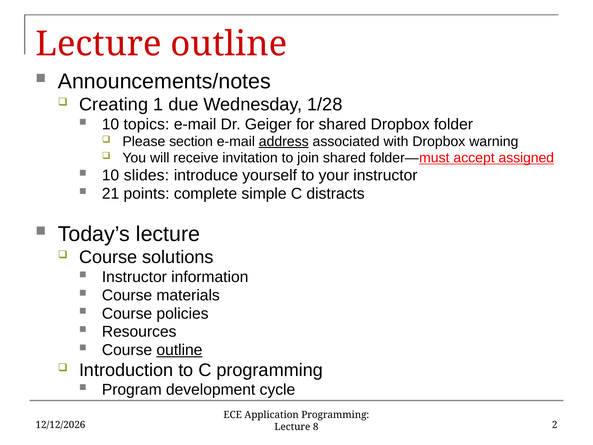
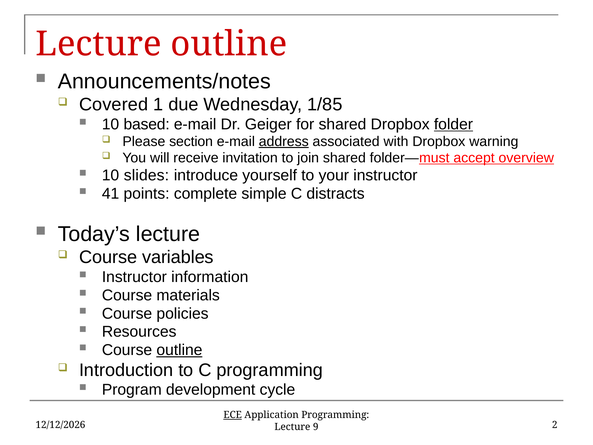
Creating: Creating -> Covered
1/28: 1/28 -> 1/85
topics: topics -> based
folder underline: none -> present
assigned: assigned -> overview
21: 21 -> 41
solutions: solutions -> variables
ECE underline: none -> present
8: 8 -> 9
